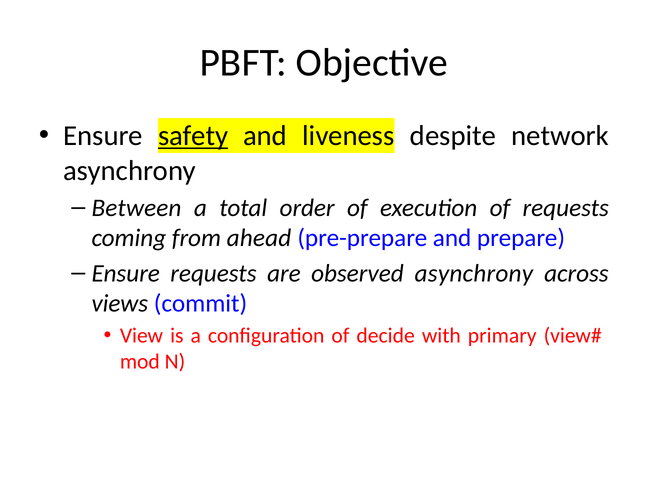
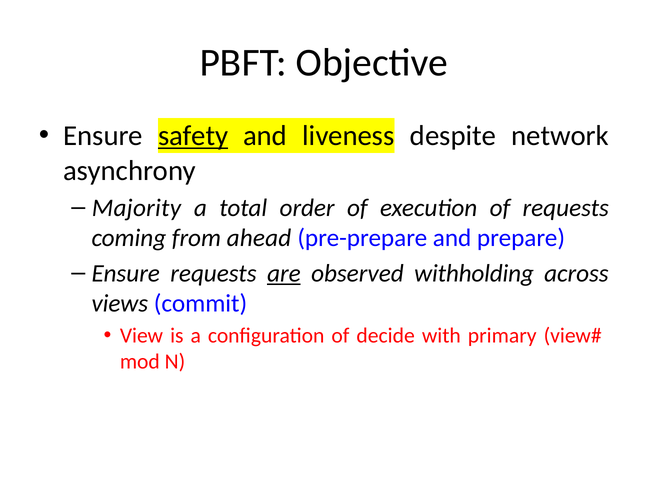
Between: Between -> Majority
are underline: none -> present
observed asynchrony: asynchrony -> withholding
